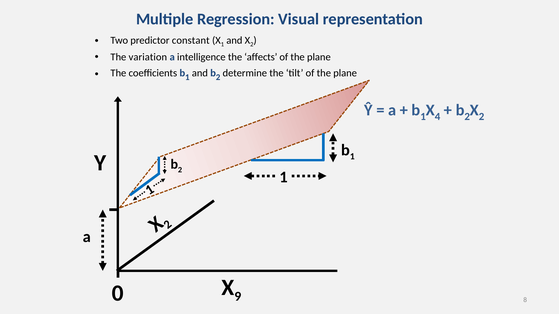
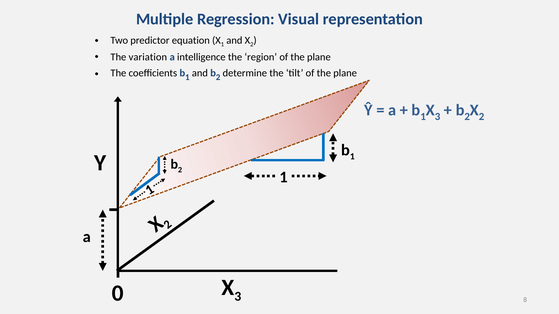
constant: constant -> equation
affects: affects -> region
4 at (438, 117): 4 -> 3
9 at (238, 297): 9 -> 3
